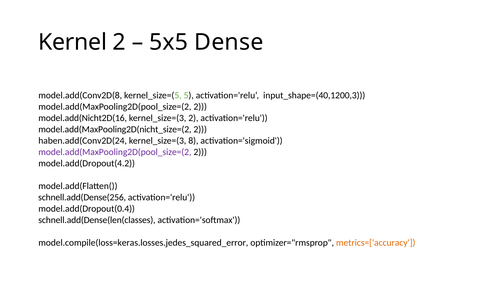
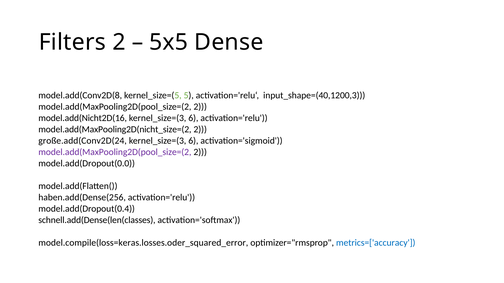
Kernel: Kernel -> Filters
2 at (193, 118): 2 -> 6
haben.add(Conv2D(24: haben.add(Conv2D(24 -> große.add(Conv2D(24
8 at (193, 141): 8 -> 6
model.add(Dropout(4.2: model.add(Dropout(4.2 -> model.add(Dropout(0.0
schnell.add(Dense(256: schnell.add(Dense(256 -> haben.add(Dense(256
model.compile(loss=keras.losses.jedes_squared_error: model.compile(loss=keras.losses.jedes_squared_error -> model.compile(loss=keras.losses.oder_squared_error
metrics=['accuracy colour: orange -> blue
